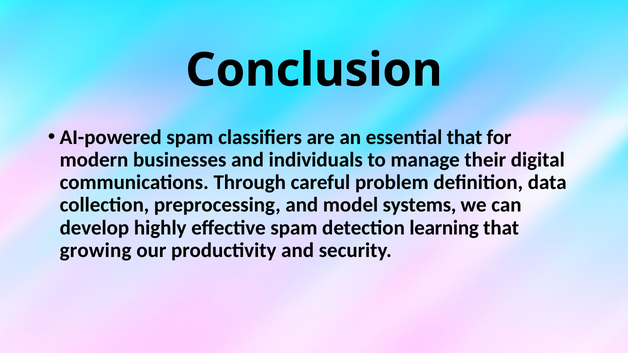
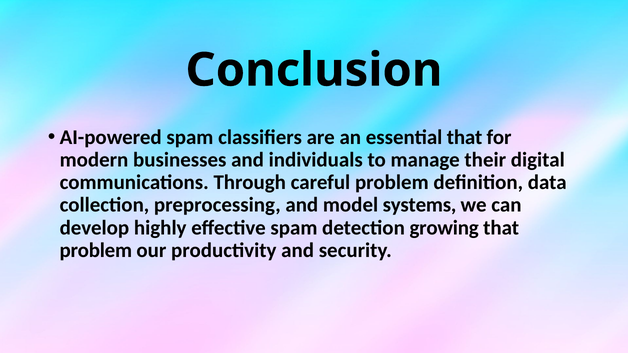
learning: learning -> growing
growing at (96, 250): growing -> problem
